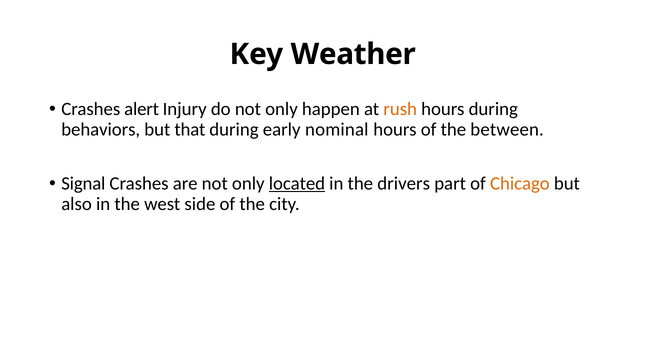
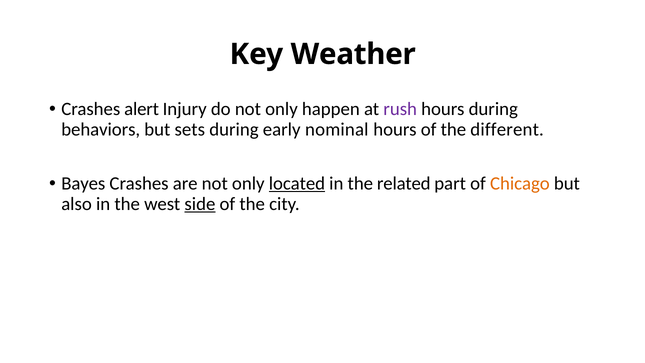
rush colour: orange -> purple
that: that -> sets
between: between -> different
Signal: Signal -> Bayes
drivers: drivers -> related
side underline: none -> present
